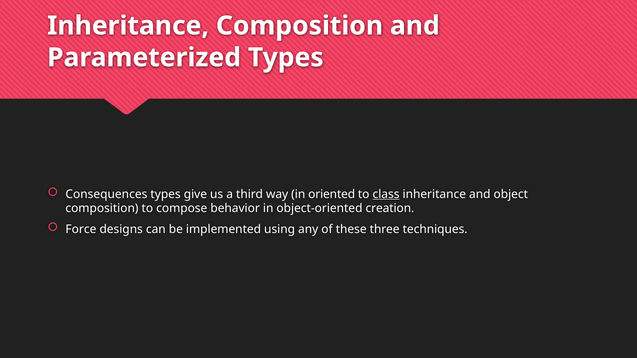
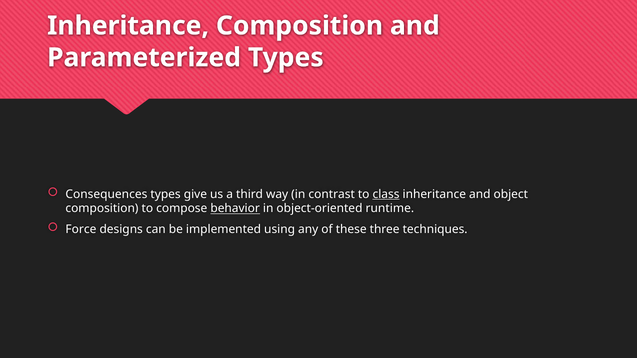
oriented: oriented -> contrast
behavior underline: none -> present
creation: creation -> runtime
